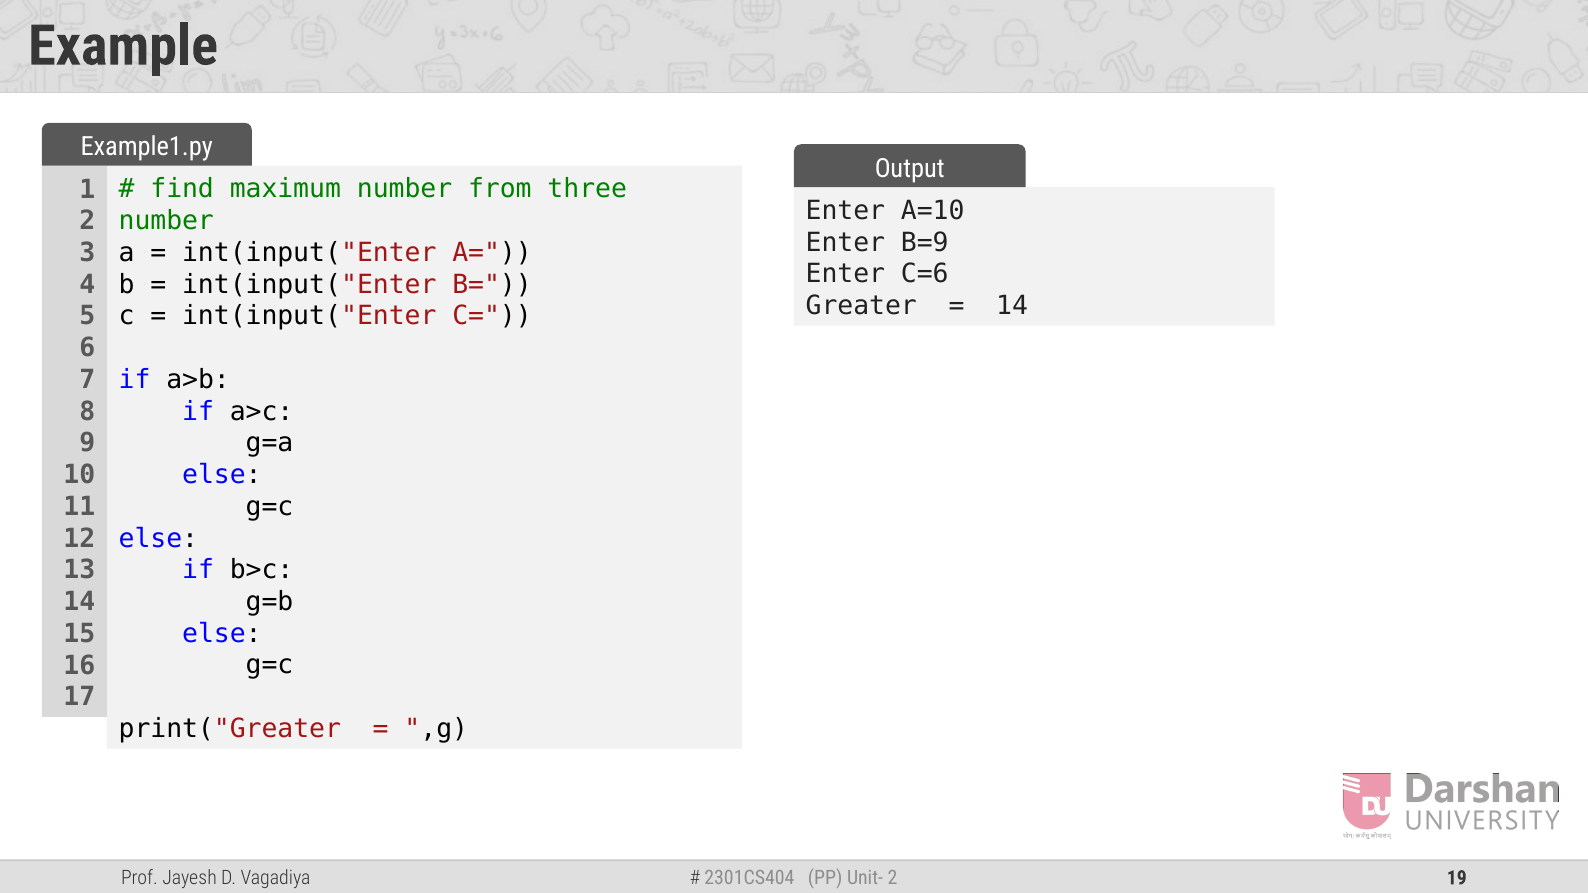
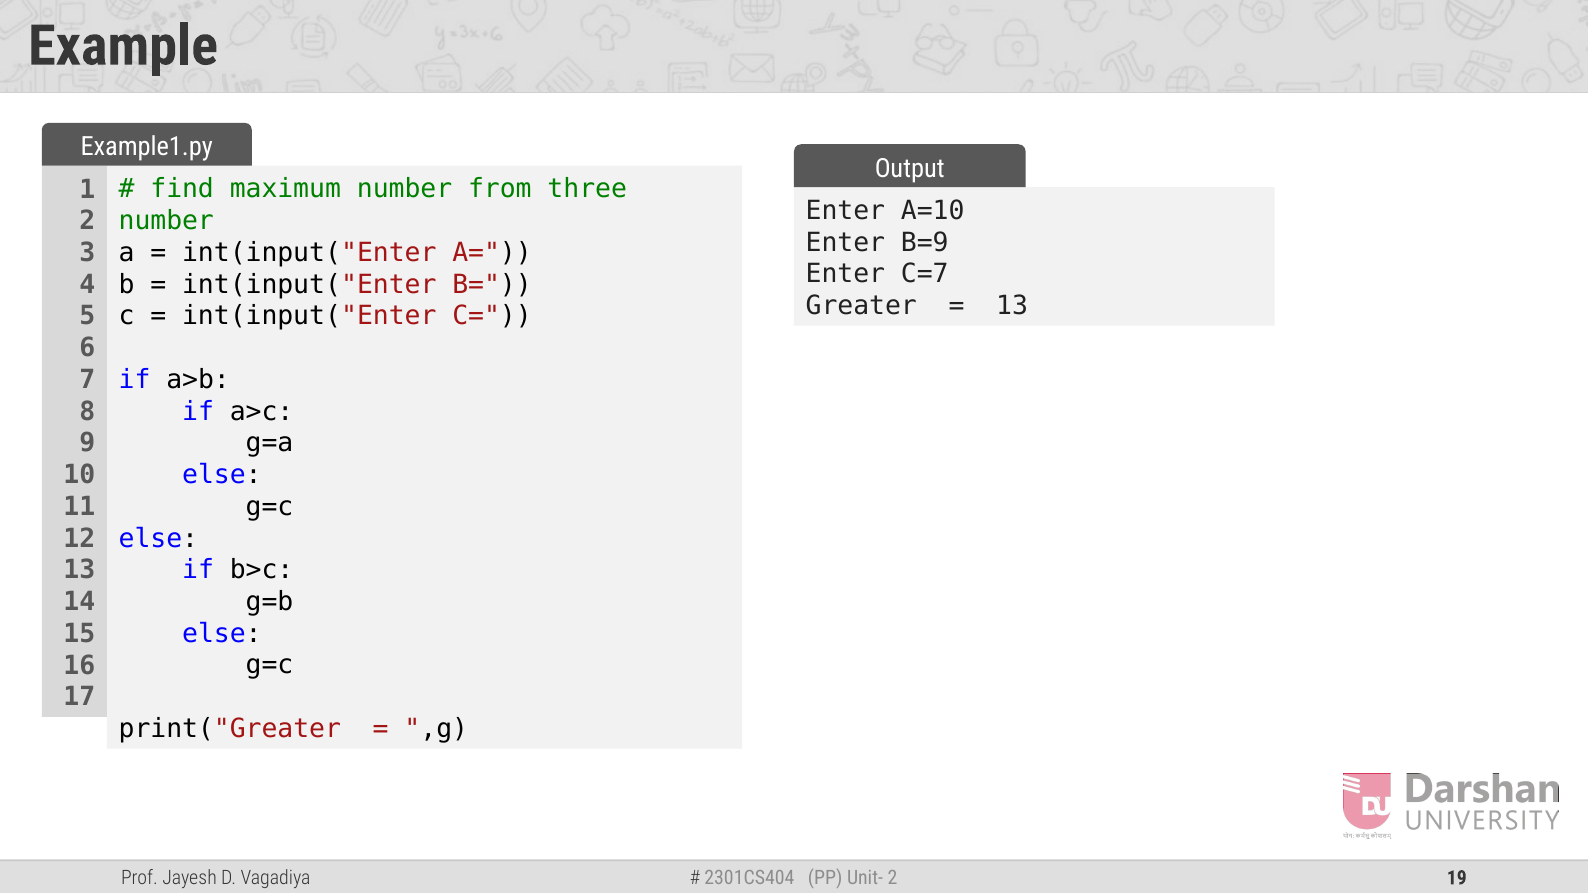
C=6: C=6 -> C=7
14 at (1012, 306): 14 -> 13
